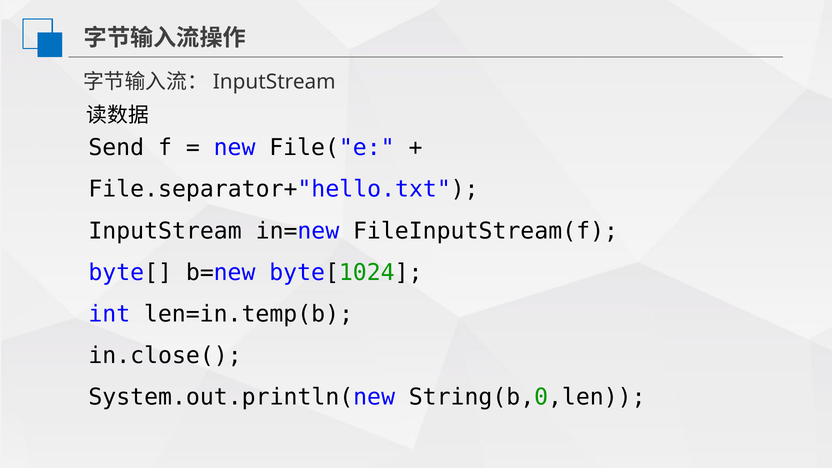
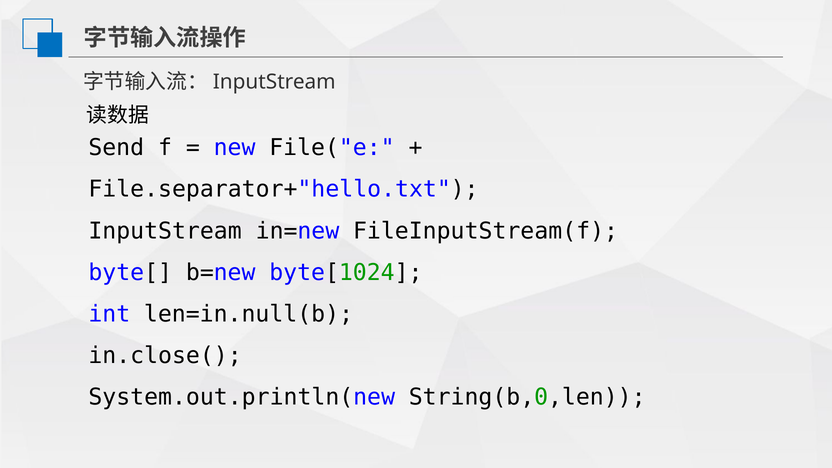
len=in.temp(b: len=in.temp(b -> len=in.null(b
